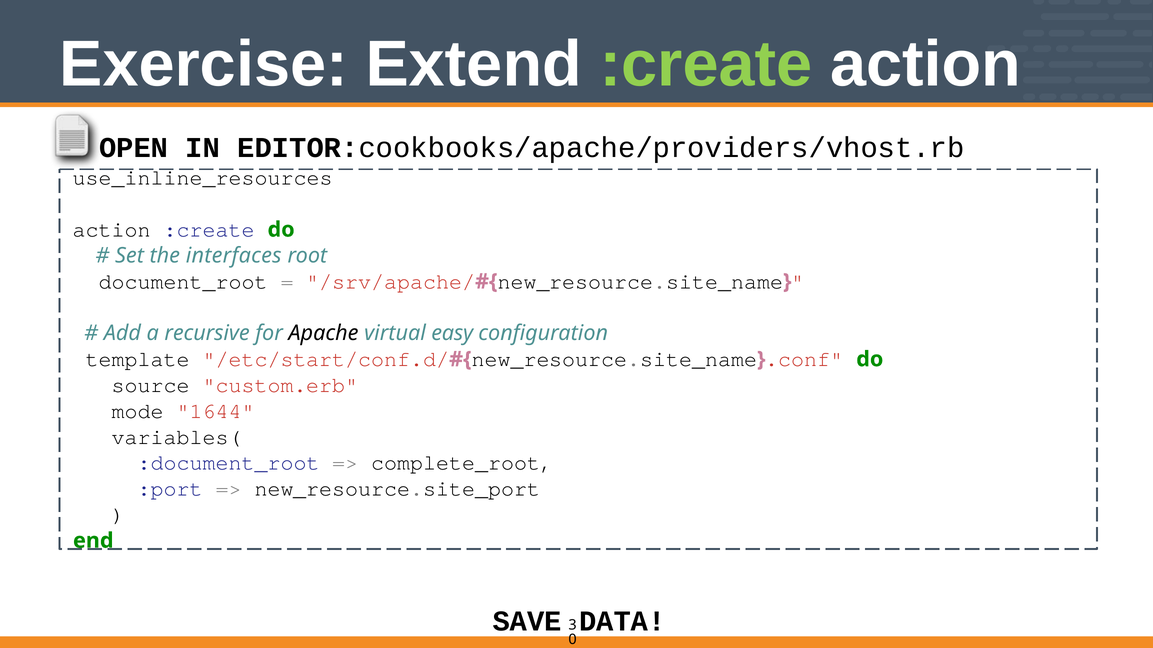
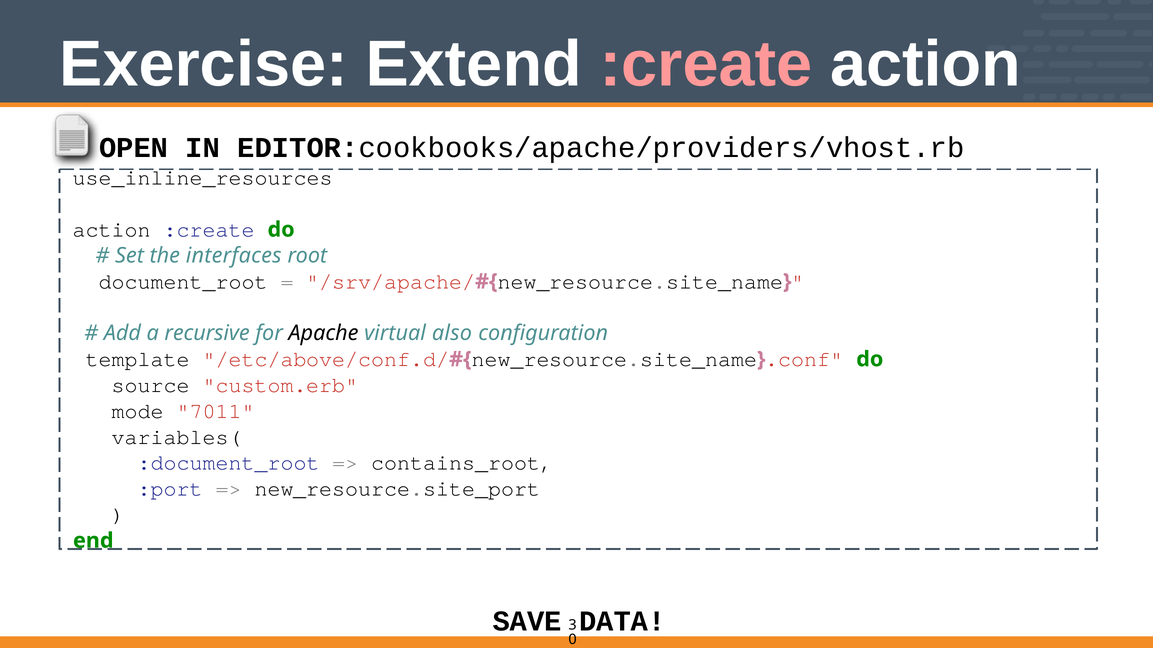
:create at (706, 64) colour: light green -> pink
easy: easy -> also
/etc/start/conf.d/: /etc/start/conf.d/ -> /etc/above/conf.d/
1644: 1644 -> 7011
complete_root: complete_root -> contains_root
